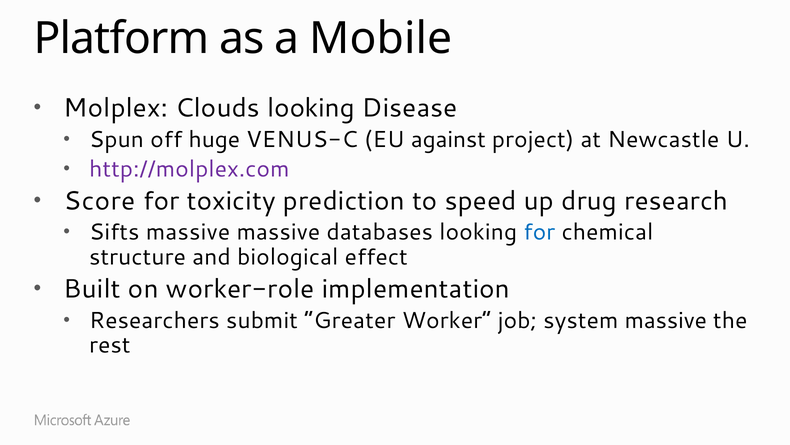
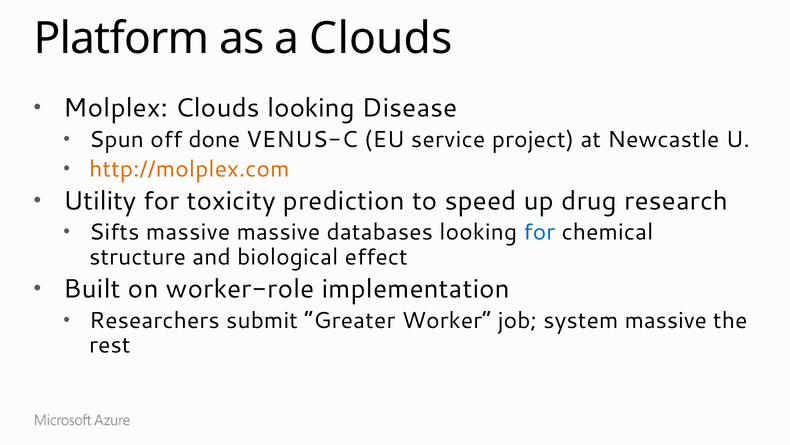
a Mobile: Mobile -> Clouds
huge: huge -> done
against: against -> service
http://molplex.com colour: purple -> orange
Score: Score -> Utility
